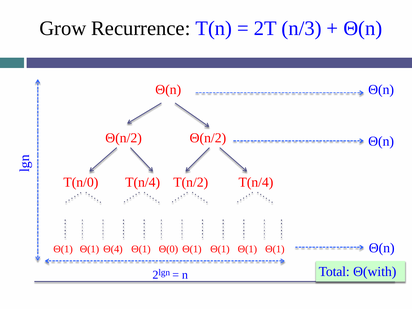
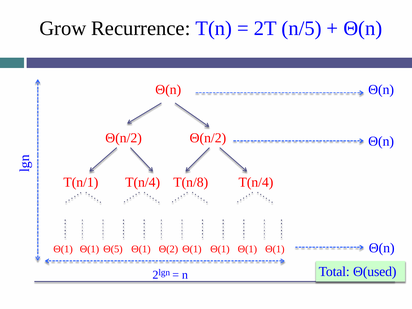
n/3: n/3 -> n/5
T(n/0: T(n/0 -> T(n/1
T(n/2: T(n/2 -> T(n/8
Θ(4: Θ(4 -> Θ(5
Θ(0: Θ(0 -> Θ(2
Θ(with: Θ(with -> Θ(used
